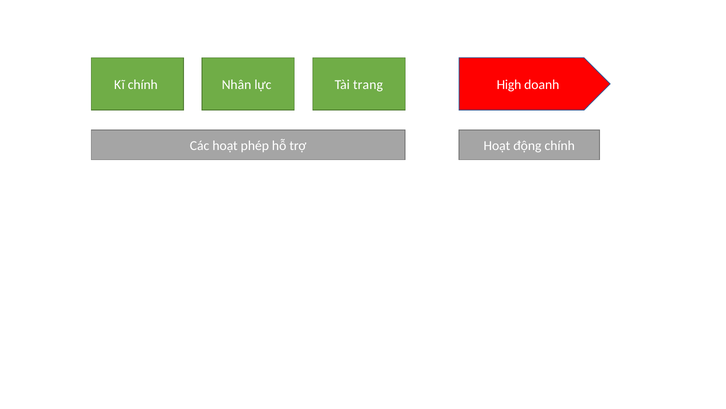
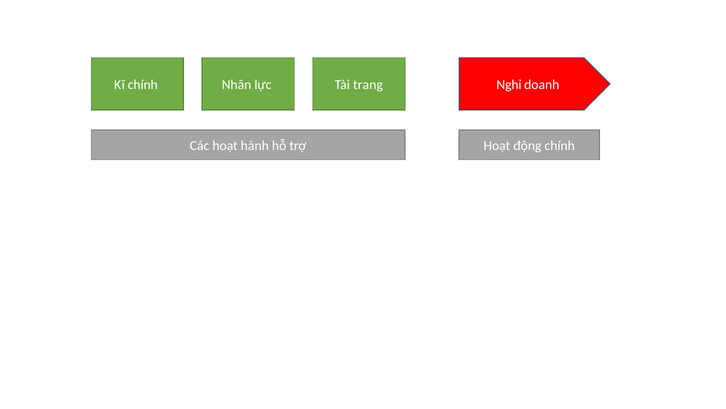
High: High -> Nghỉ
phép: phép -> hành
